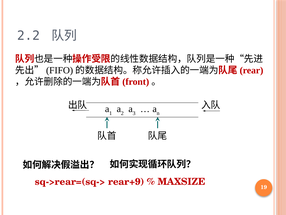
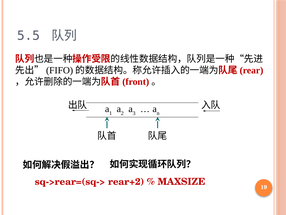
2.2: 2.2 -> 5.5
rear+9: rear+9 -> rear+2
